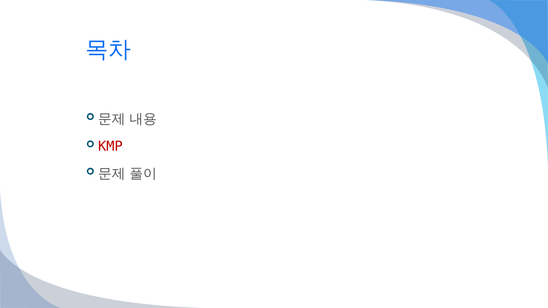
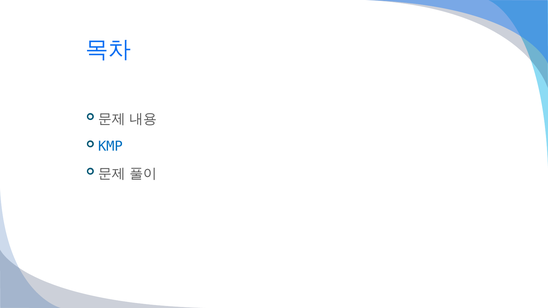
KMP colour: red -> blue
